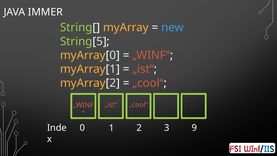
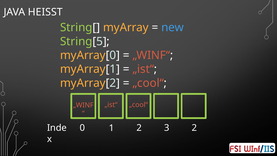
IMMER: IMMER -> HEISST
3 9: 9 -> 2
